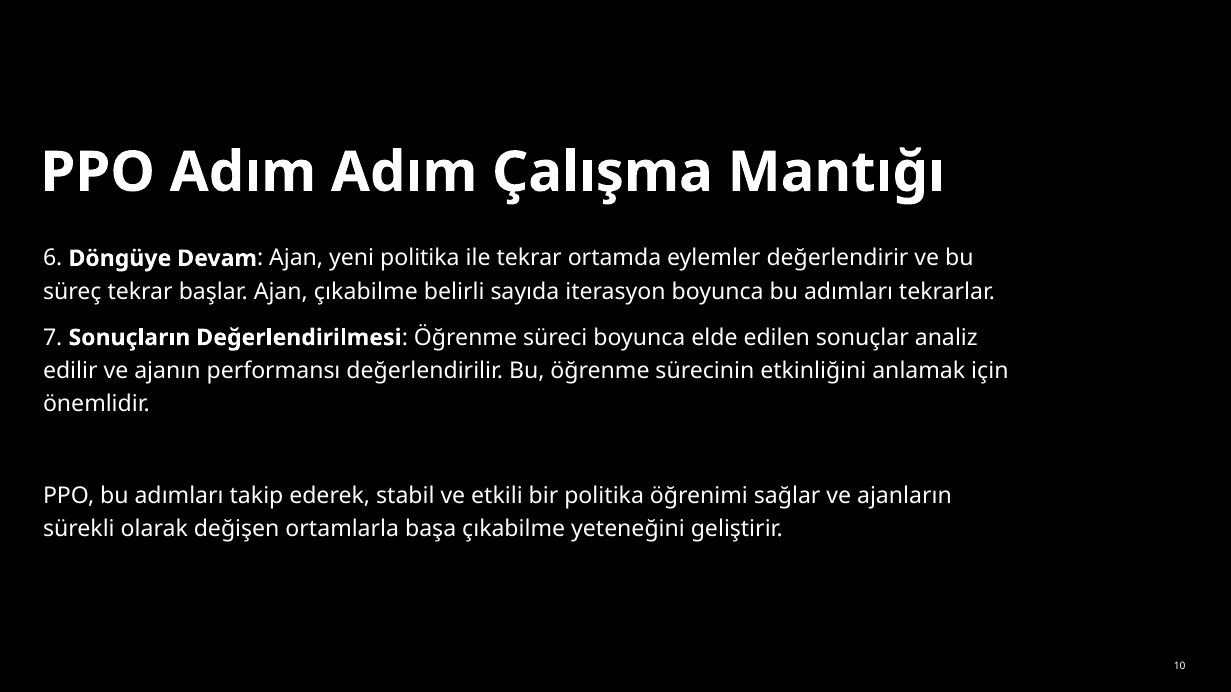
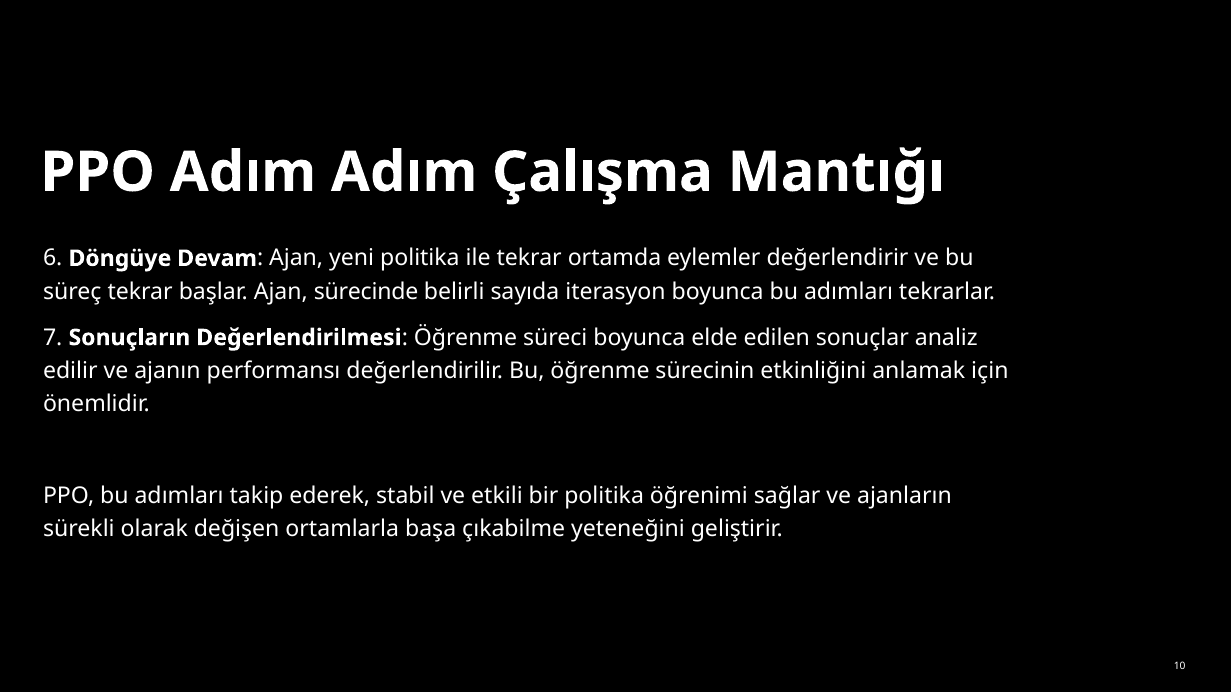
Ajan çıkabilme: çıkabilme -> sürecinde
